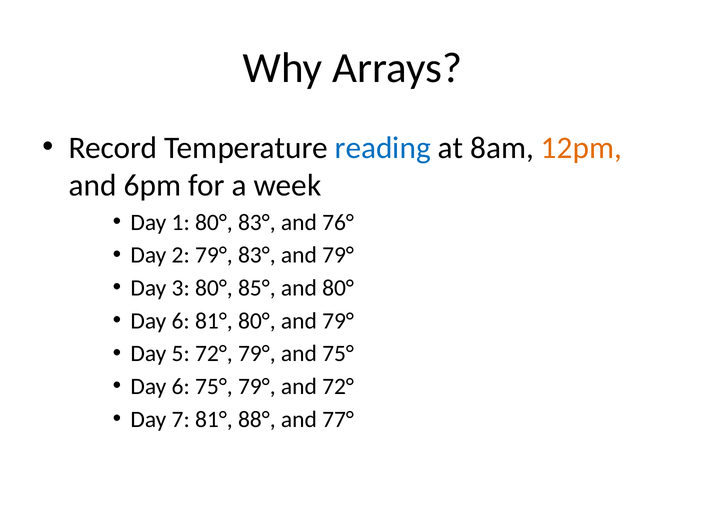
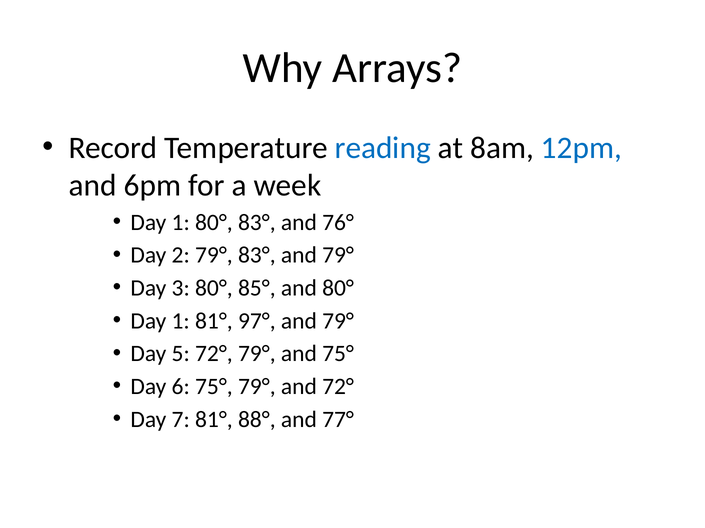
12pm colour: orange -> blue
6 at (181, 321): 6 -> 1
81° 80°: 80° -> 97°
